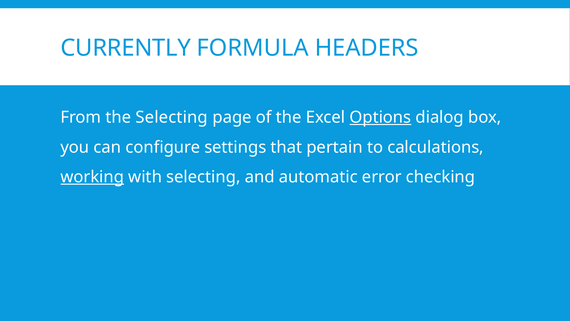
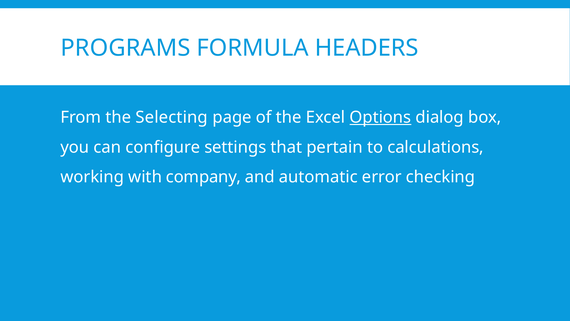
CURRENTLY: CURRENTLY -> PROGRAMS
working underline: present -> none
with selecting: selecting -> company
